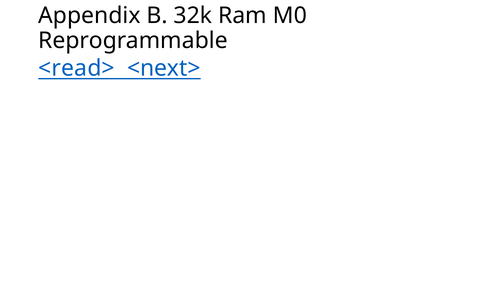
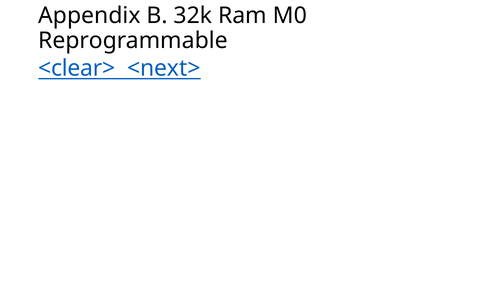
<read>: <read> -> <clear>
